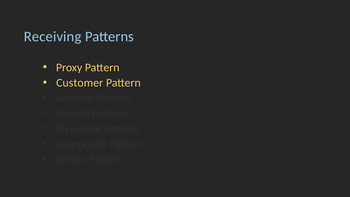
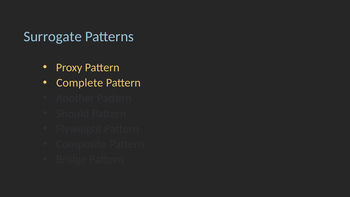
Receiving: Receiving -> Surrogate
Customer: Customer -> Complete
